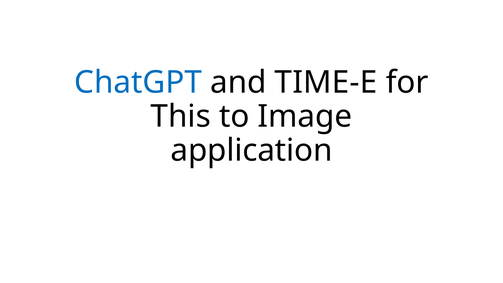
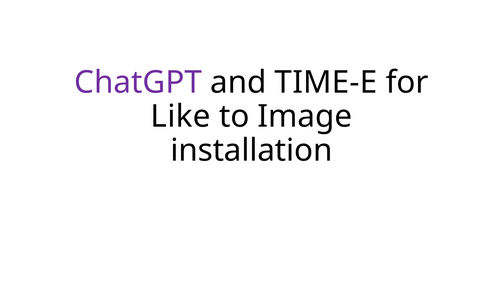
ChatGPT colour: blue -> purple
This: This -> Like
application: application -> installation
